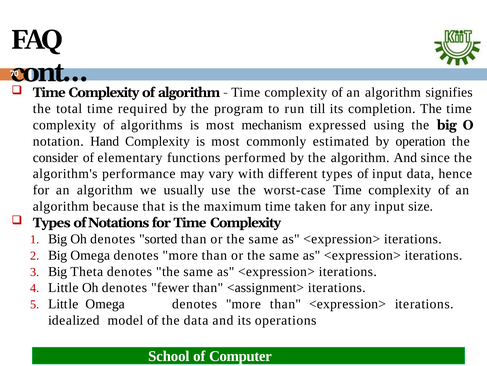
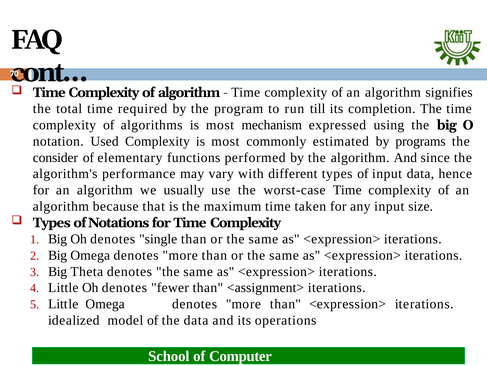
Hand: Hand -> Used
operation: operation -> programs
sorted: sorted -> single
